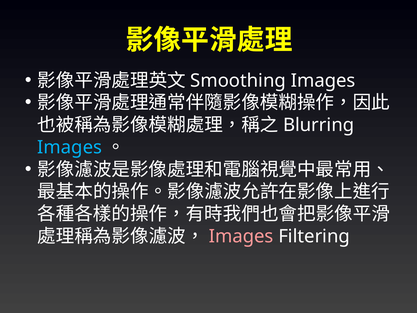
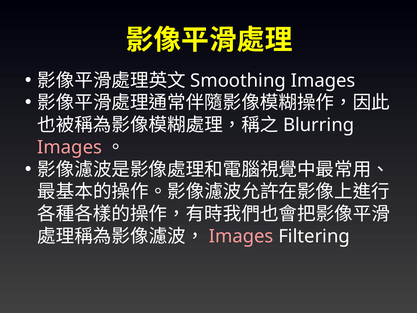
Images at (70, 147) colour: light blue -> pink
